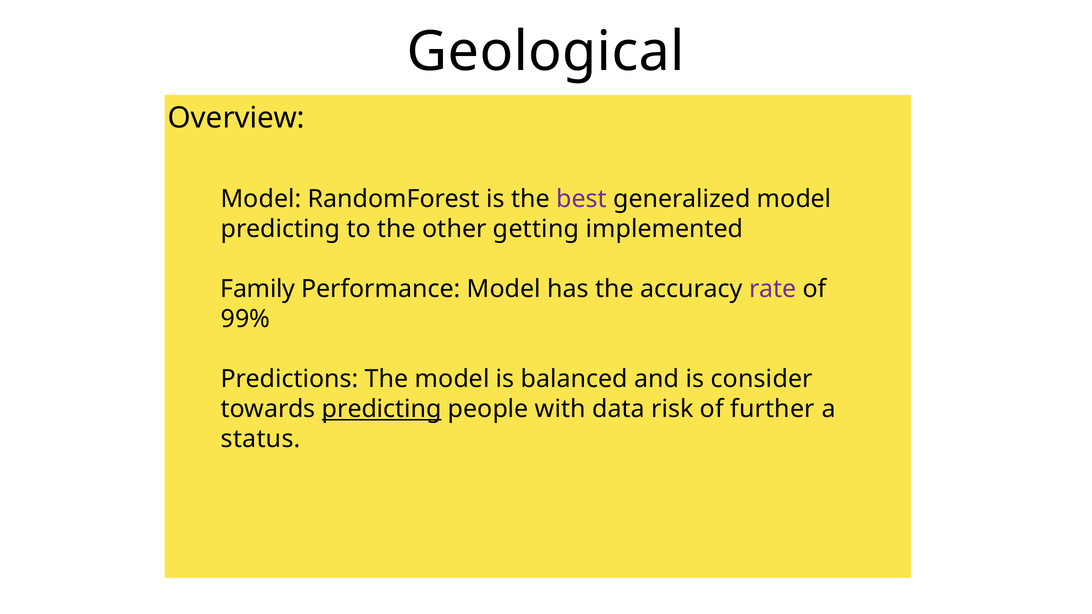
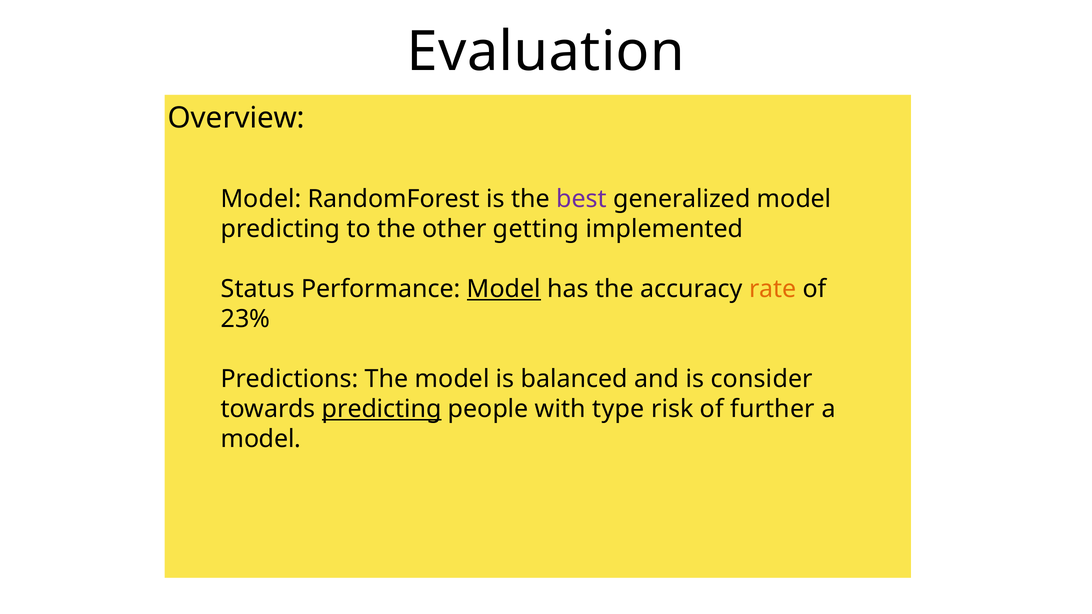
Geological: Geological -> Evaluation
Family: Family -> Status
Model at (504, 289) underline: none -> present
rate colour: purple -> orange
99%: 99% -> 23%
data: data -> type
status at (261, 439): status -> model
